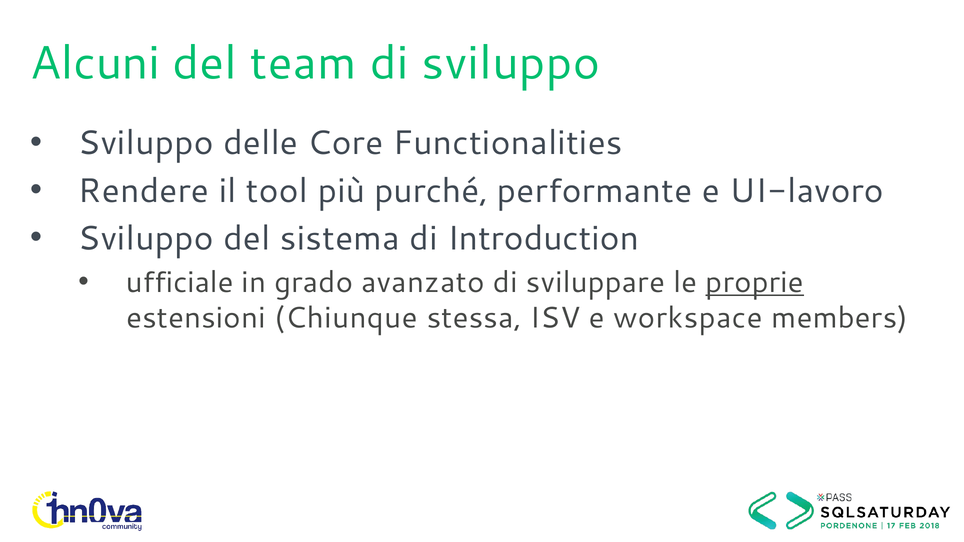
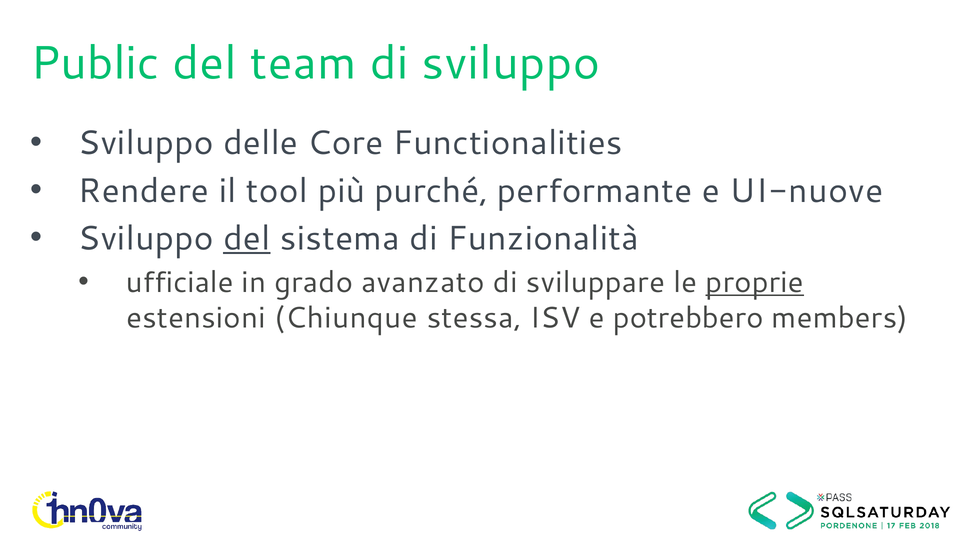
Alcuni: Alcuni -> Public
UI-lavoro: UI-lavoro -> UI-nuove
del at (247, 239) underline: none -> present
Introduction: Introduction -> Funzionalità
workspace: workspace -> potrebbero
